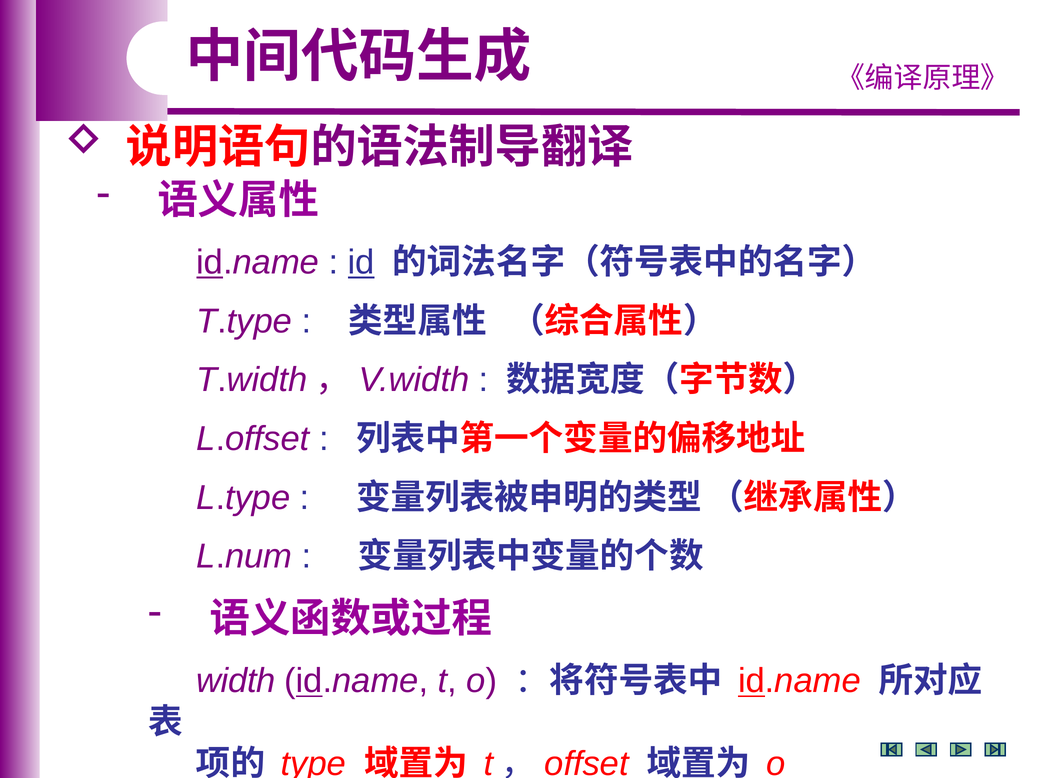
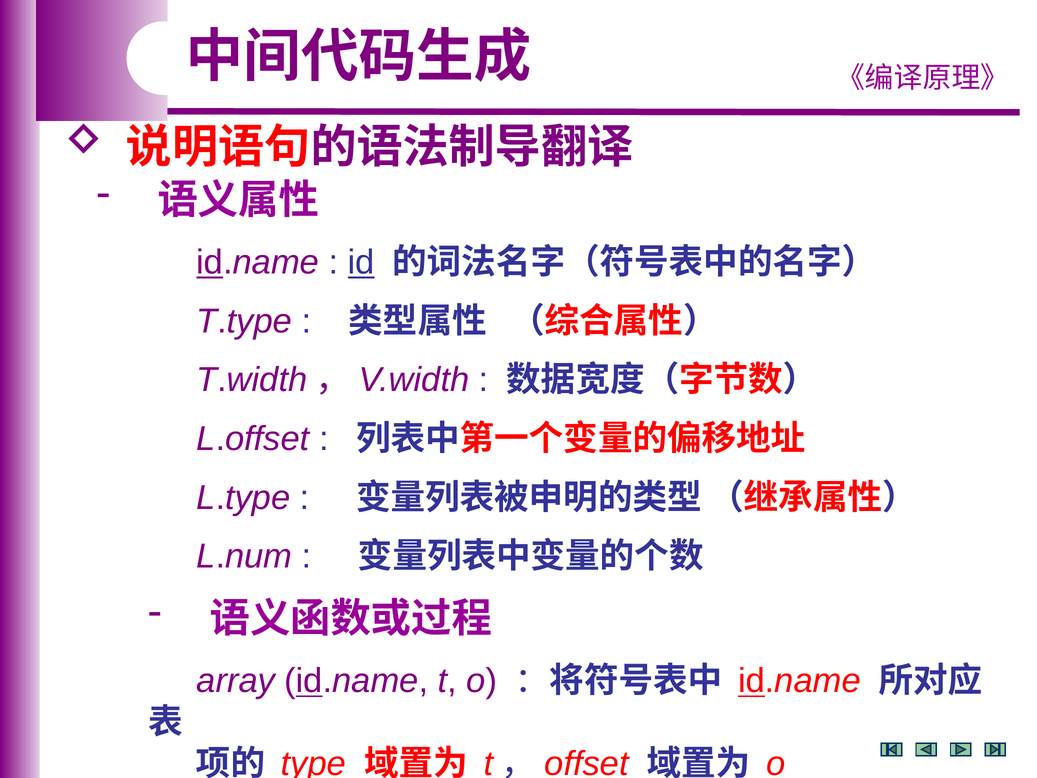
width: width -> array
